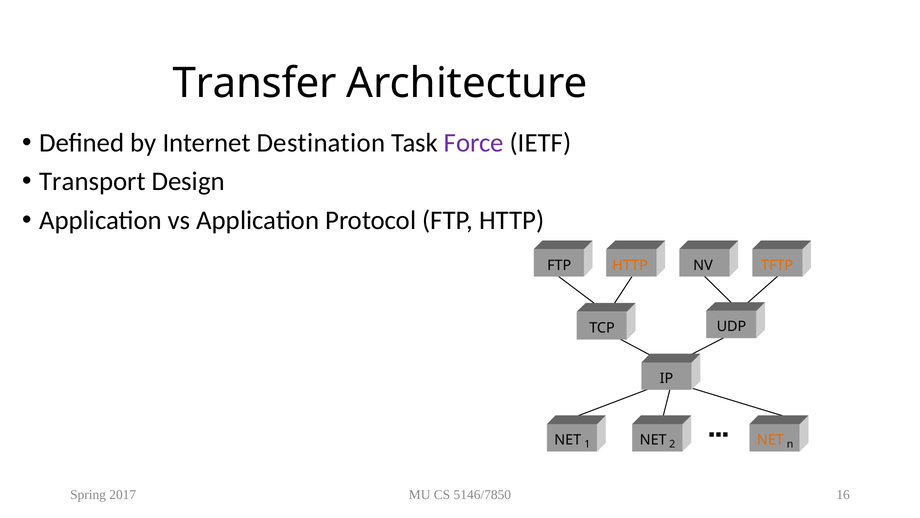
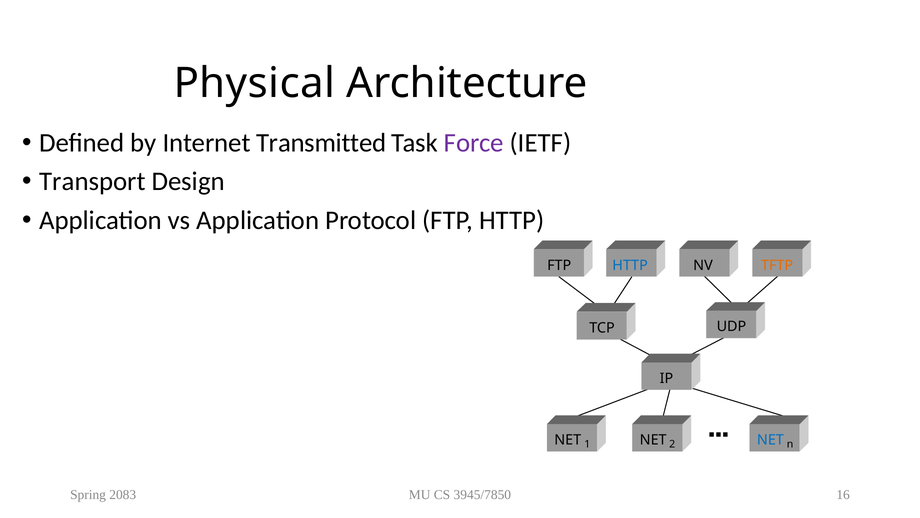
Transfer: Transfer -> Physical
Destination: Destination -> Transmitted
HTTP at (630, 265) colour: orange -> blue
NET at (770, 439) colour: orange -> blue
2017: 2017 -> 2083
5146/7850: 5146/7850 -> 3945/7850
